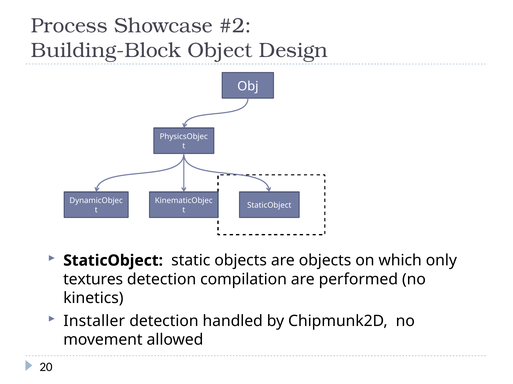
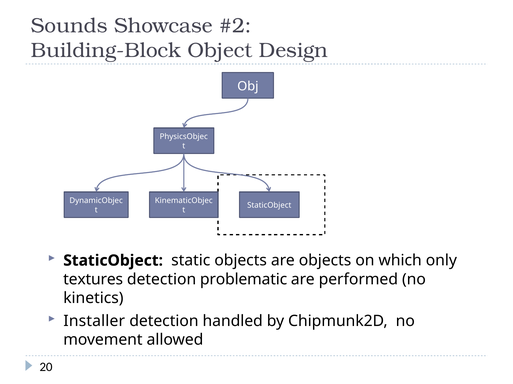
Process: Process -> Sounds
compilation: compilation -> problematic
